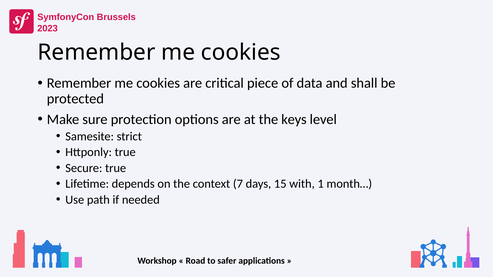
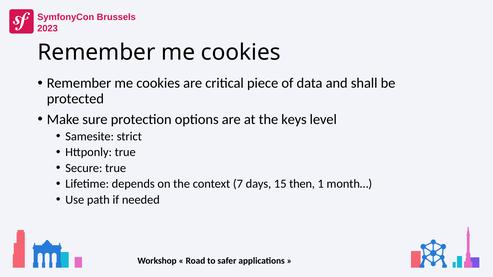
with: with -> then
